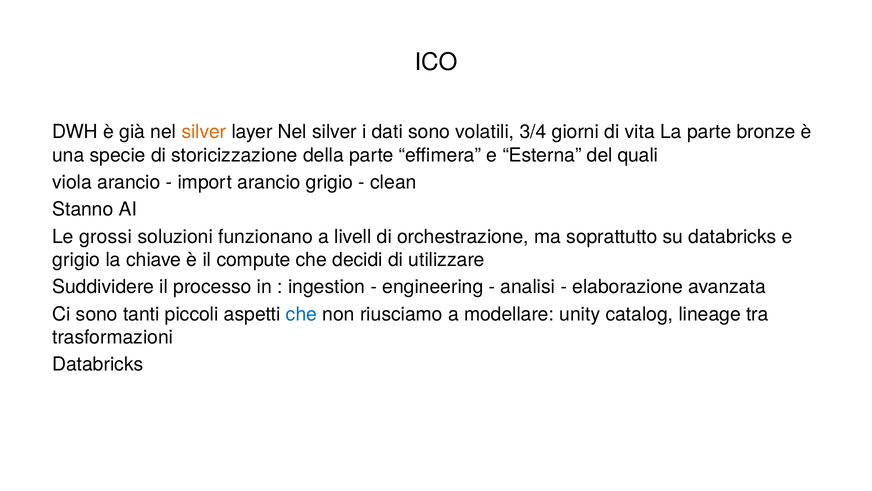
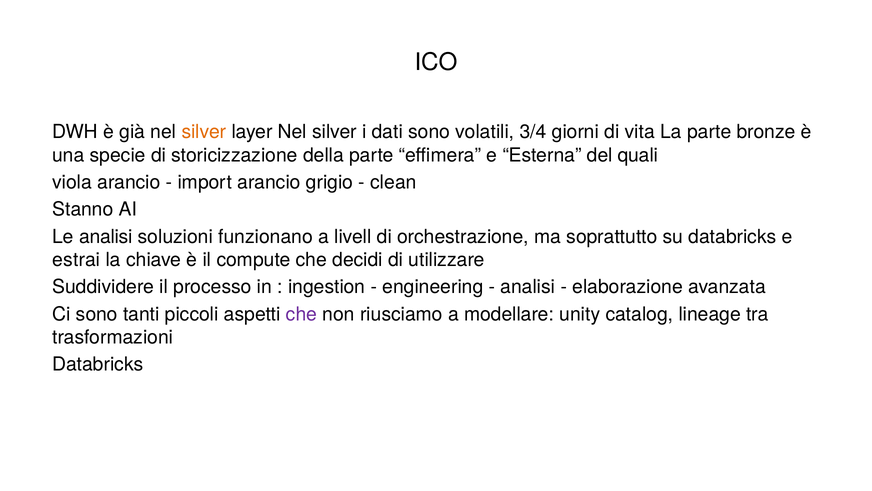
Le grossi: grossi -> analisi
grigio at (76, 260): grigio -> estrai
che at (302, 314) colour: blue -> purple
